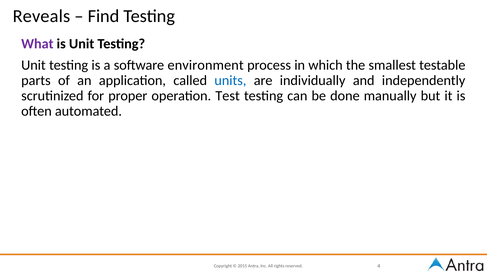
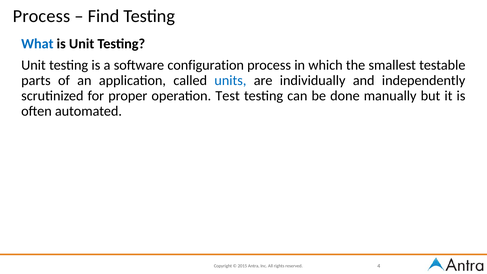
Reveals at (41, 16): Reveals -> Process
What colour: purple -> blue
environment: environment -> configuration
